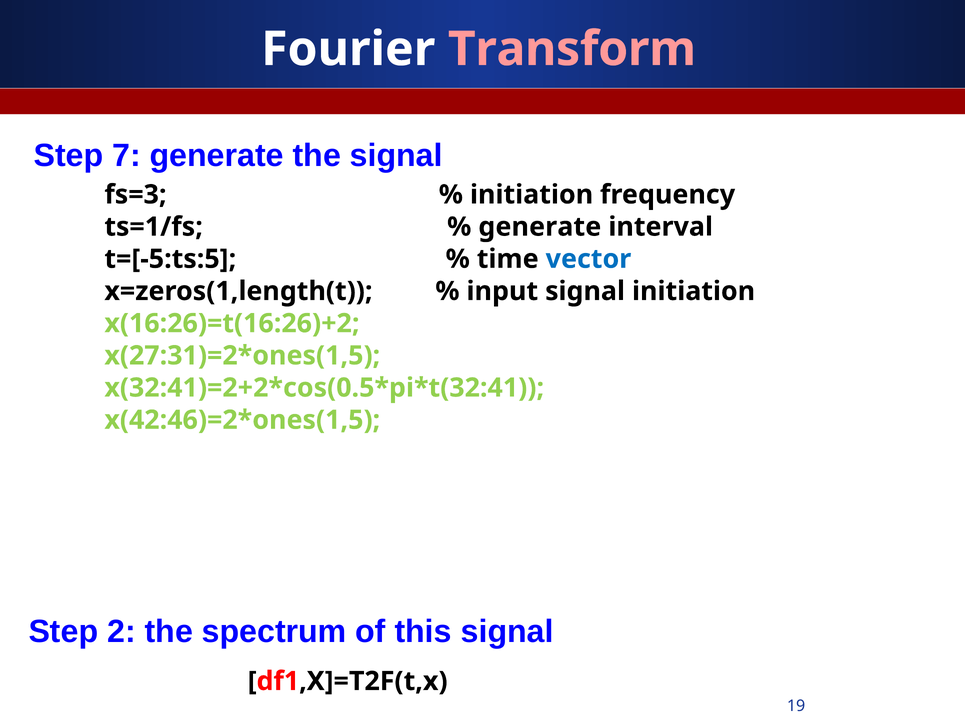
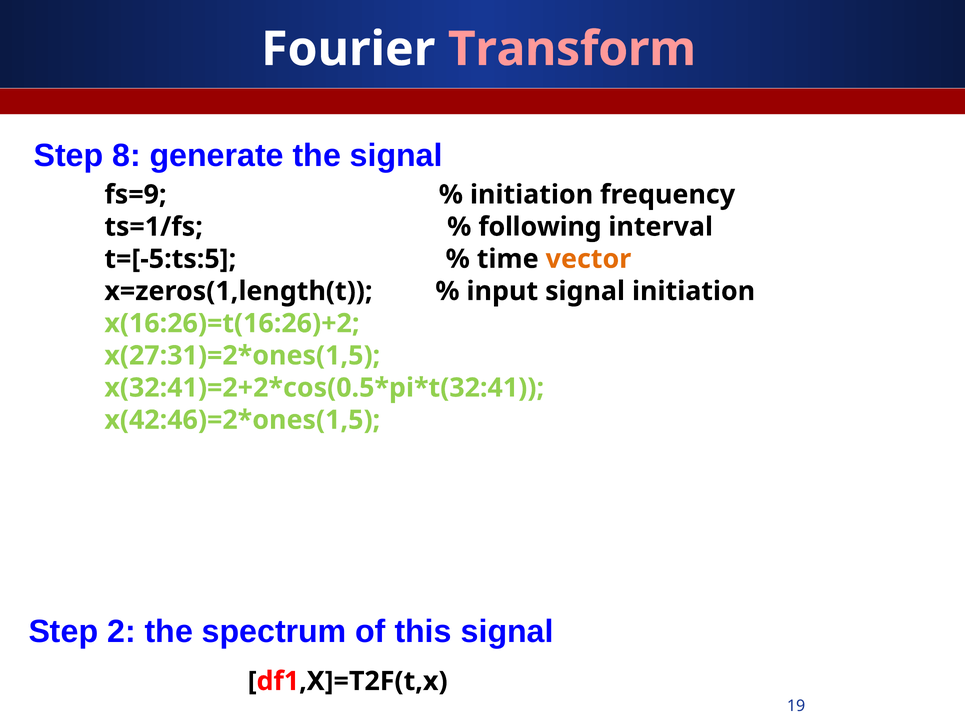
7: 7 -> 8
fs=3: fs=3 -> fs=9
generate at (540, 227): generate -> following
vector colour: blue -> orange
